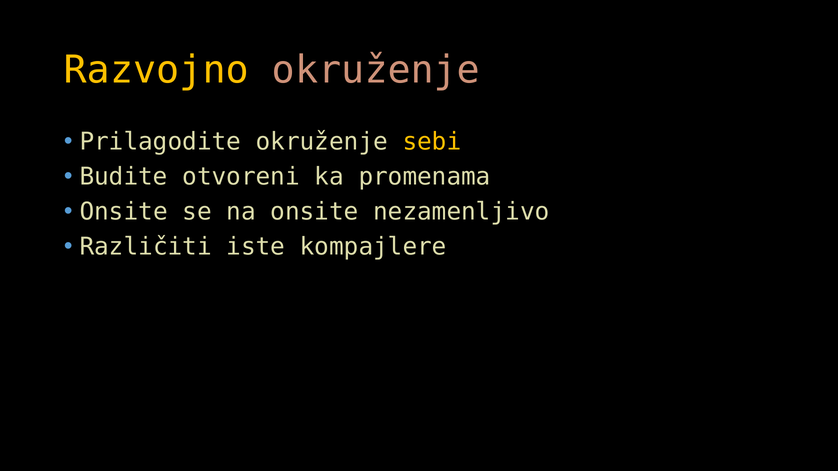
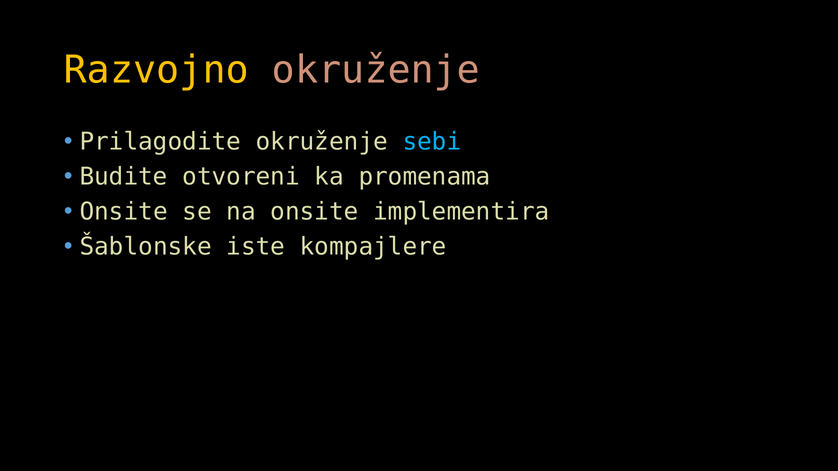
sebi colour: yellow -> light blue
nezamenljivo: nezamenljivo -> implementira
Različiti: Različiti -> Šablonske
